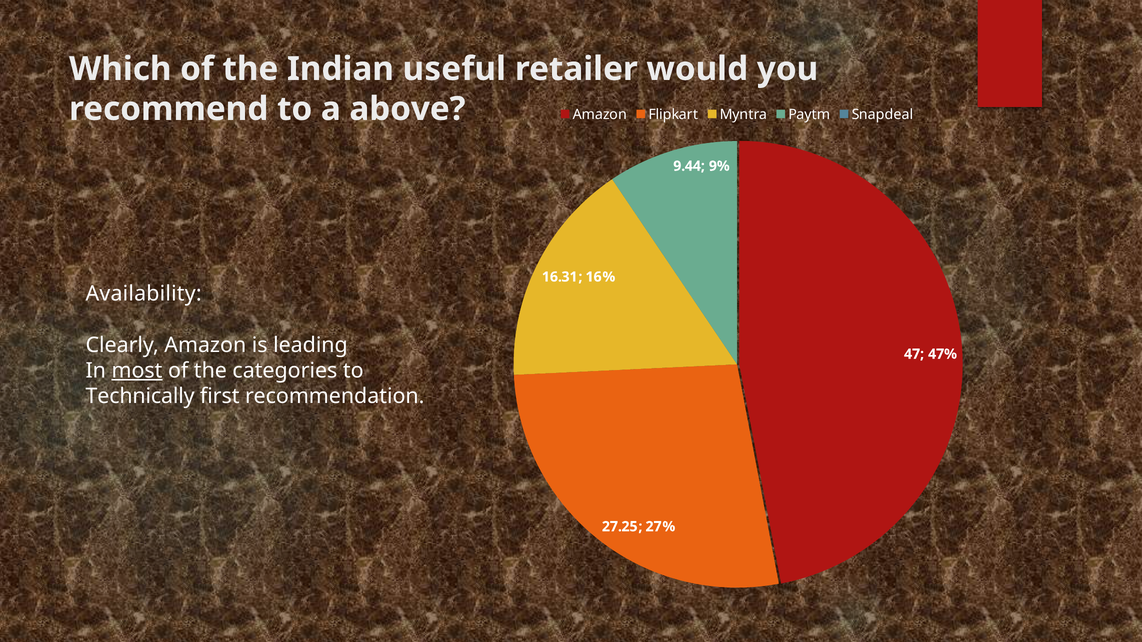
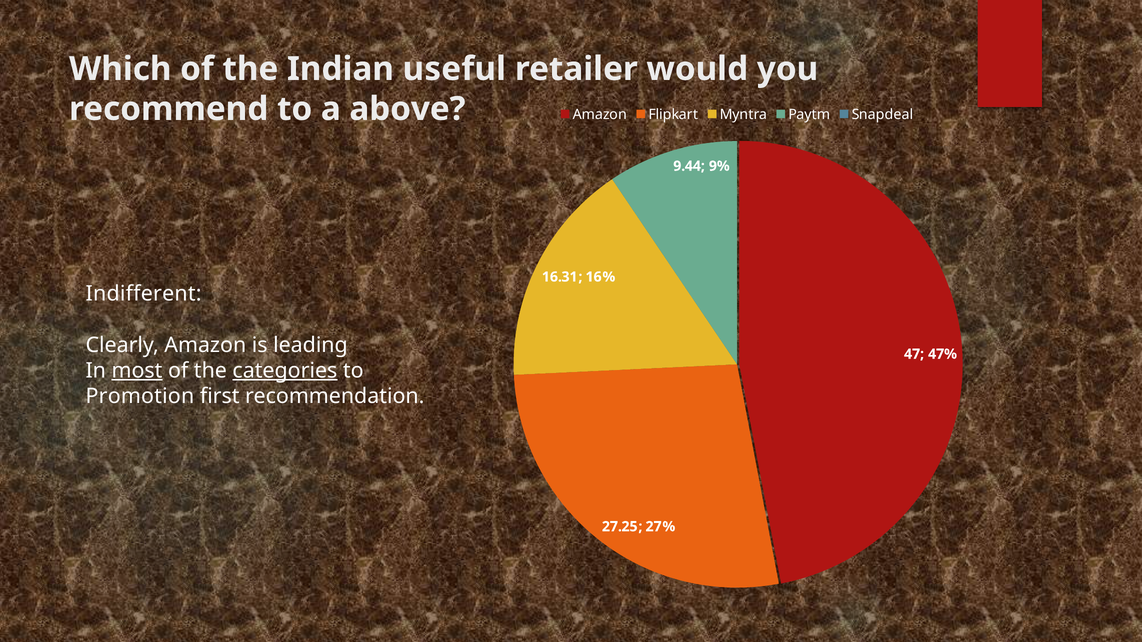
Availability: Availability -> Indifferent
categories underline: none -> present
Technically: Technically -> Promotion
